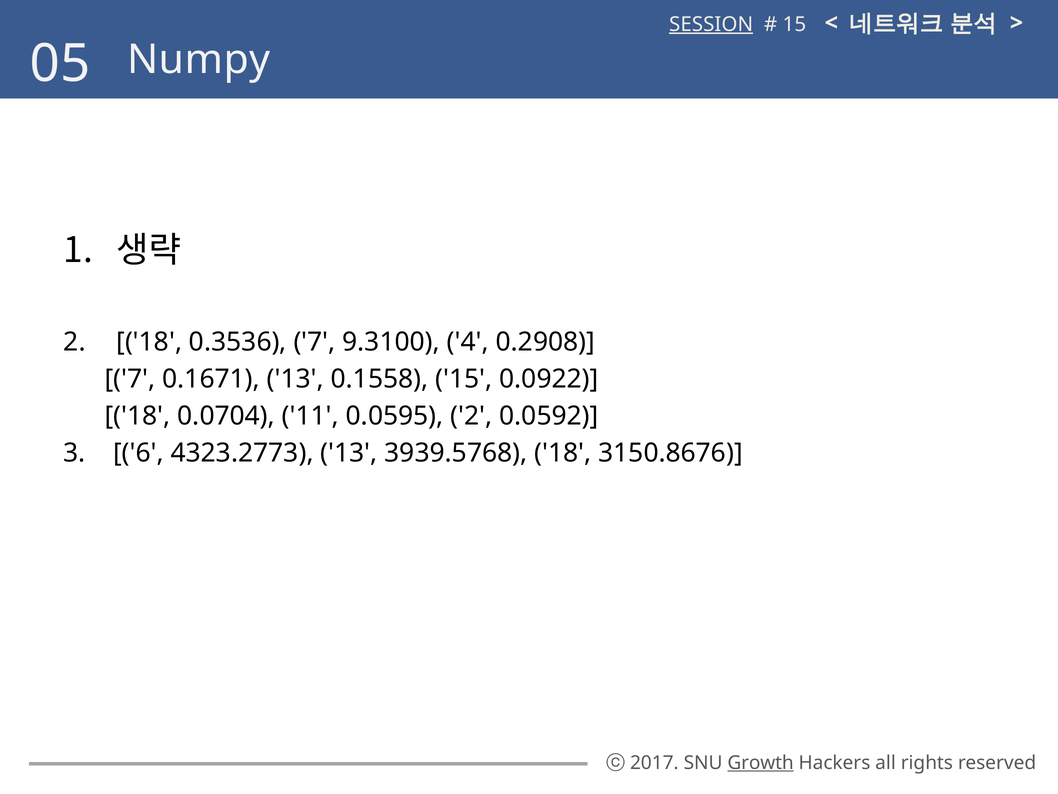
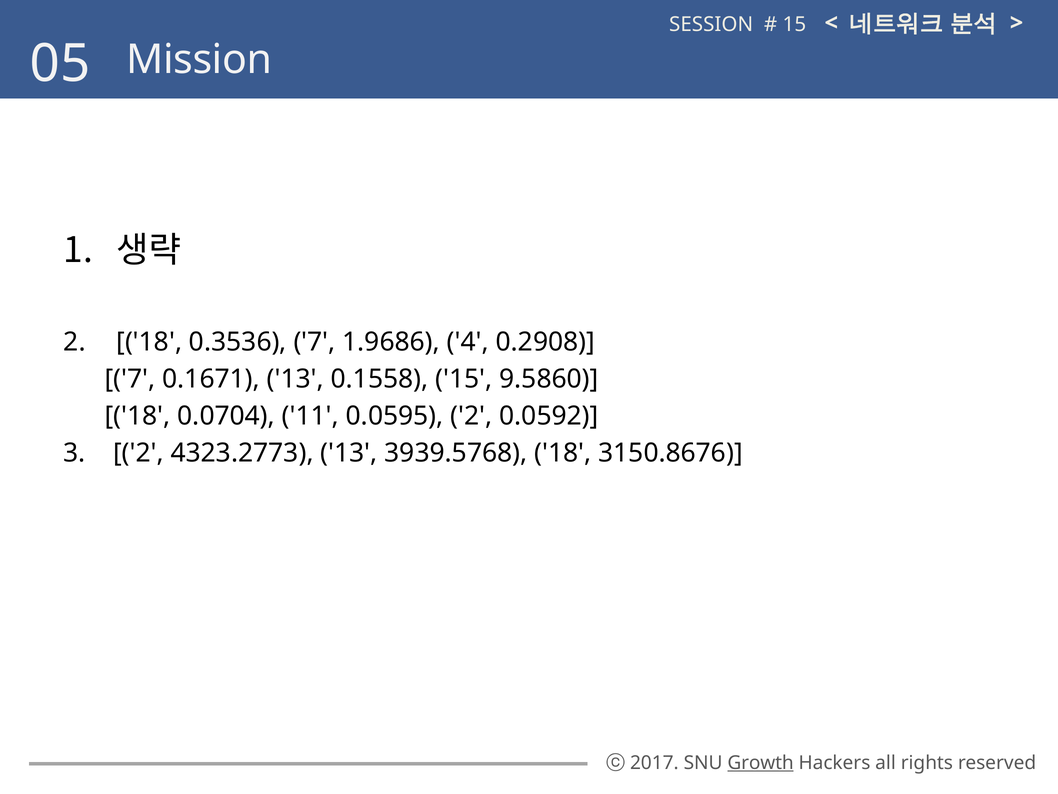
SESSION underline: present -> none
Numpy: Numpy -> Mission
9.3100: 9.3100 -> 1.9686
0.0922: 0.0922 -> 9.5860
3 6: 6 -> 2
